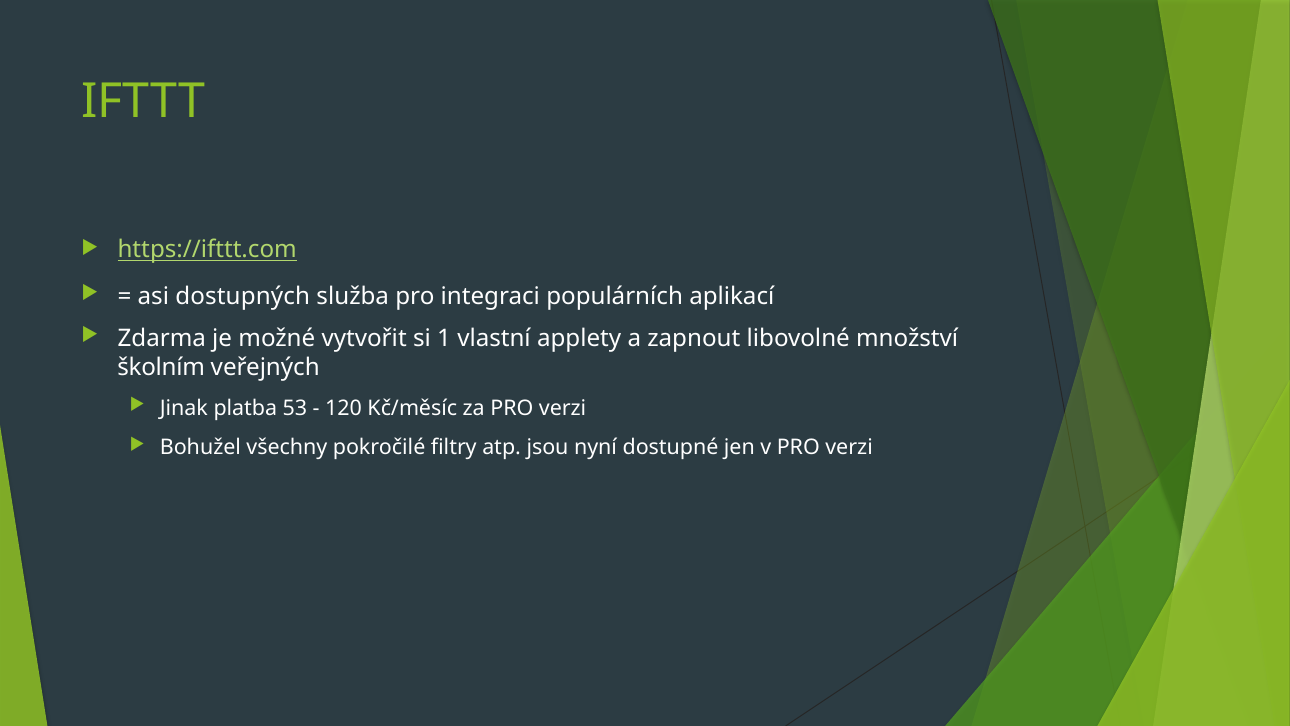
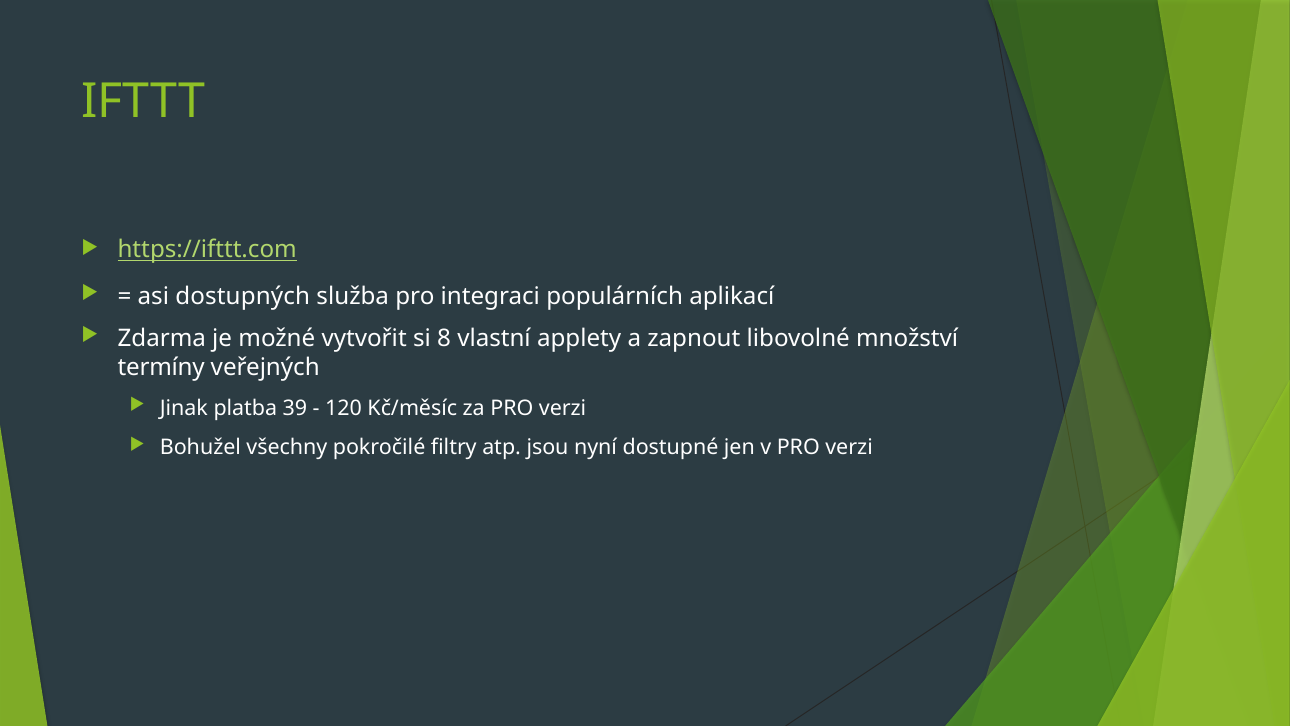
1: 1 -> 8
školním: školním -> termíny
53: 53 -> 39
